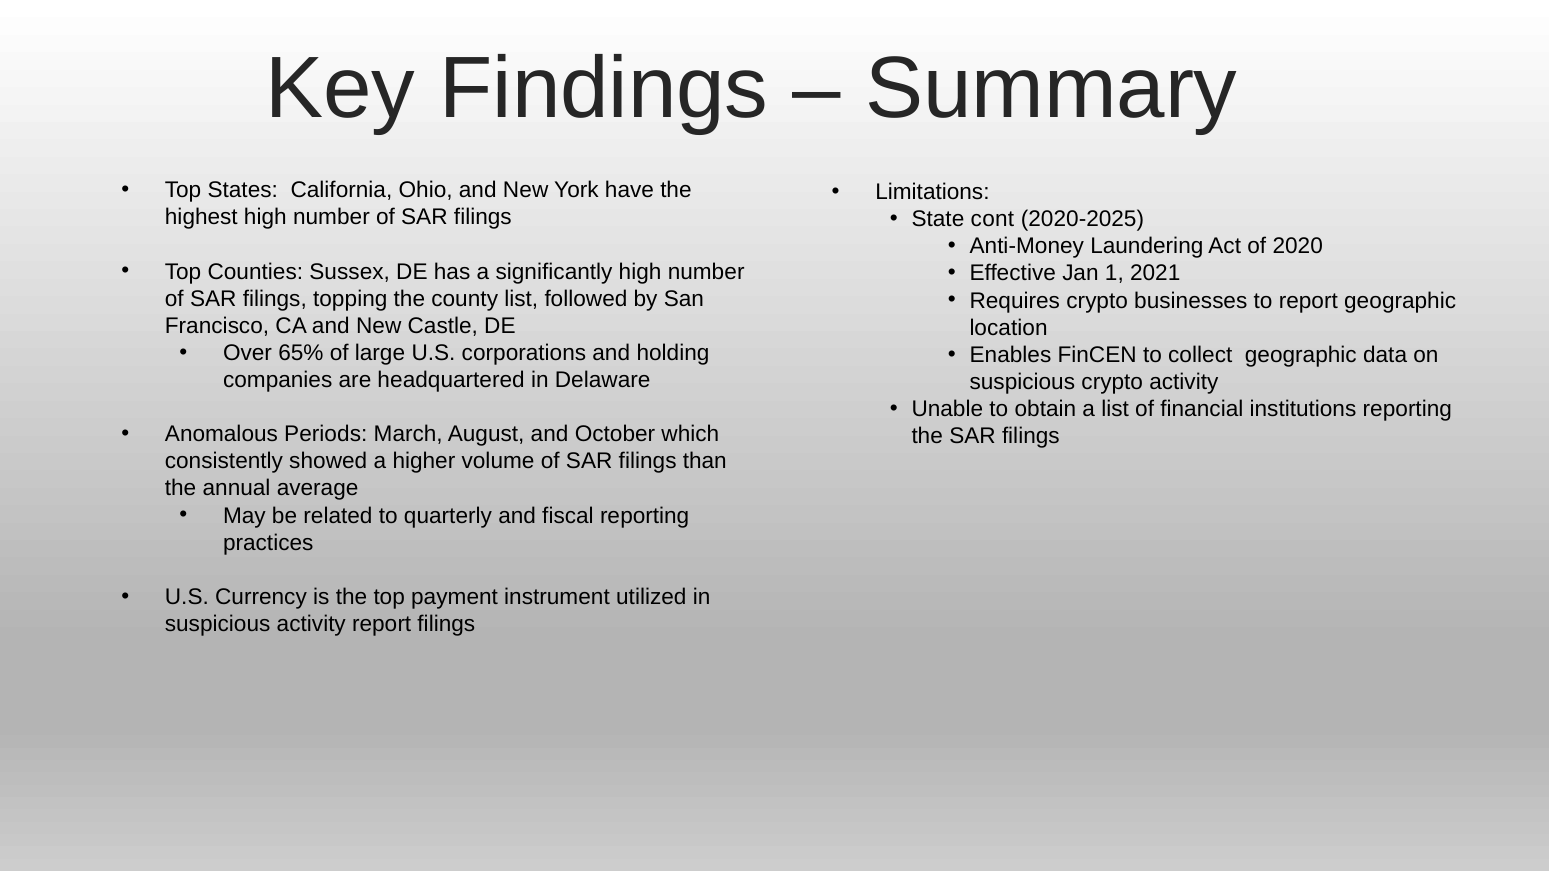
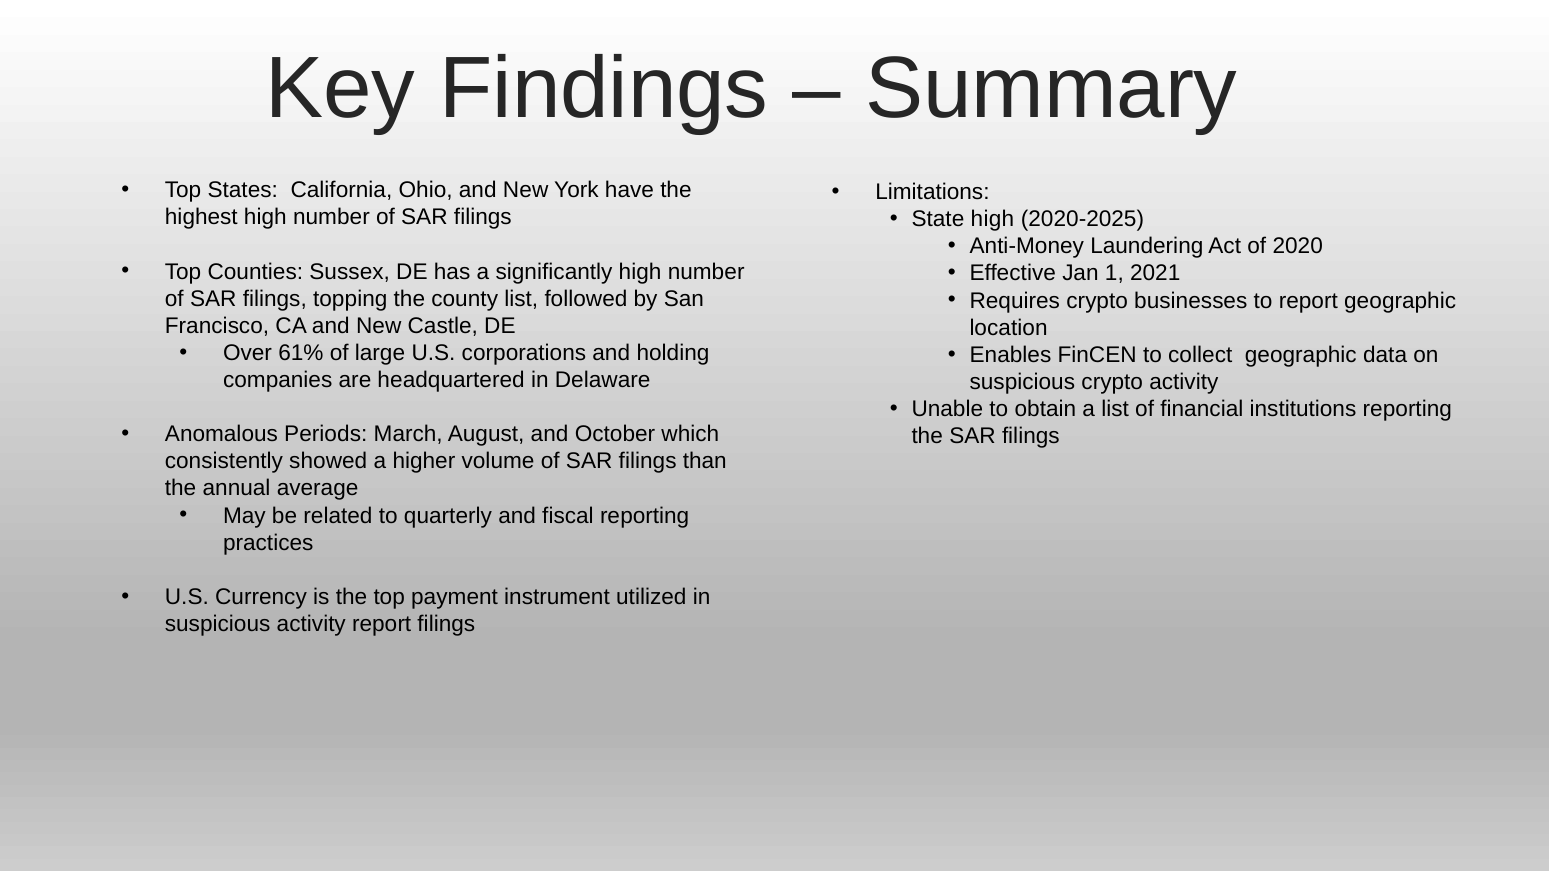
State cont: cont -> high
65%: 65% -> 61%
